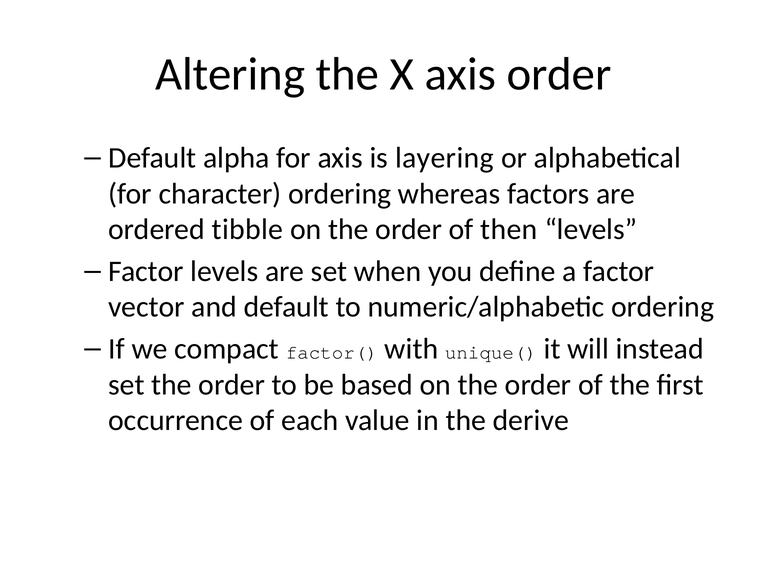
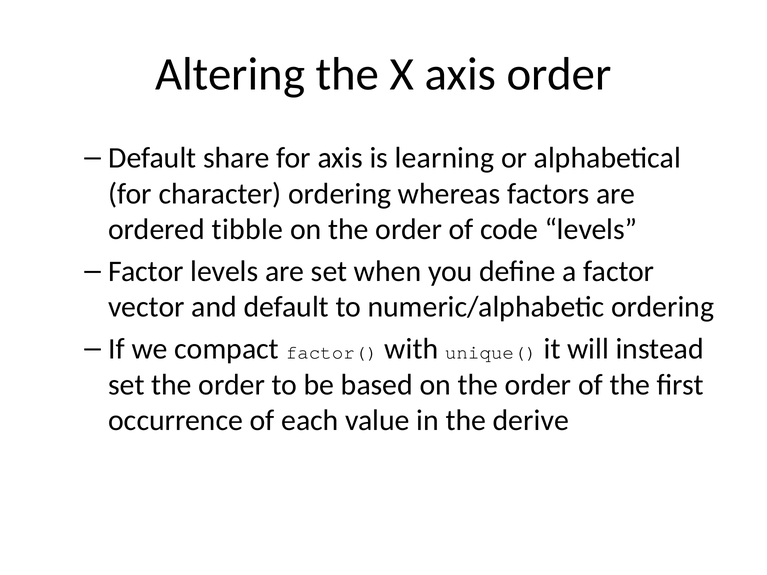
alpha: alpha -> share
layering: layering -> learning
then: then -> code
